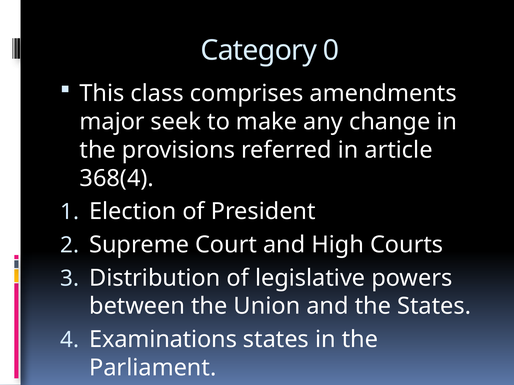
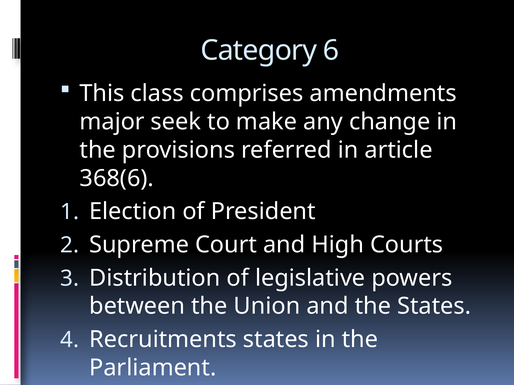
0: 0 -> 6
368(4: 368(4 -> 368(6
Examinations: Examinations -> Recruitments
